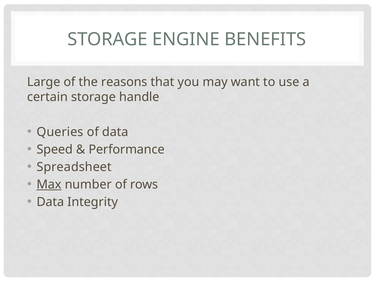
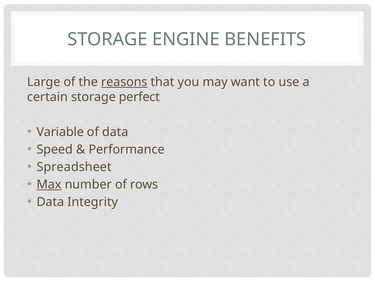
reasons underline: none -> present
handle: handle -> perfect
Queries: Queries -> Variable
